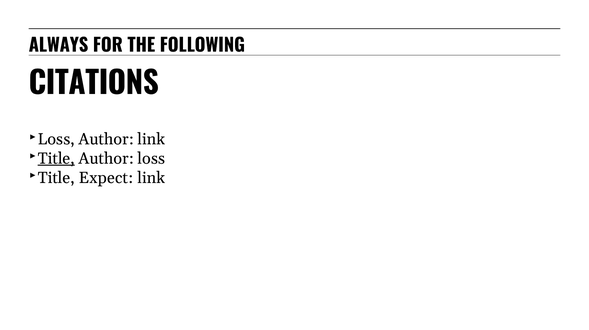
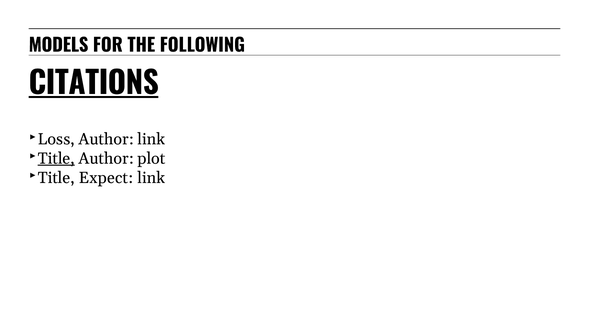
ALWAYS: ALWAYS -> MODELS
CITATIONS underline: none -> present
Author loss: loss -> plot
